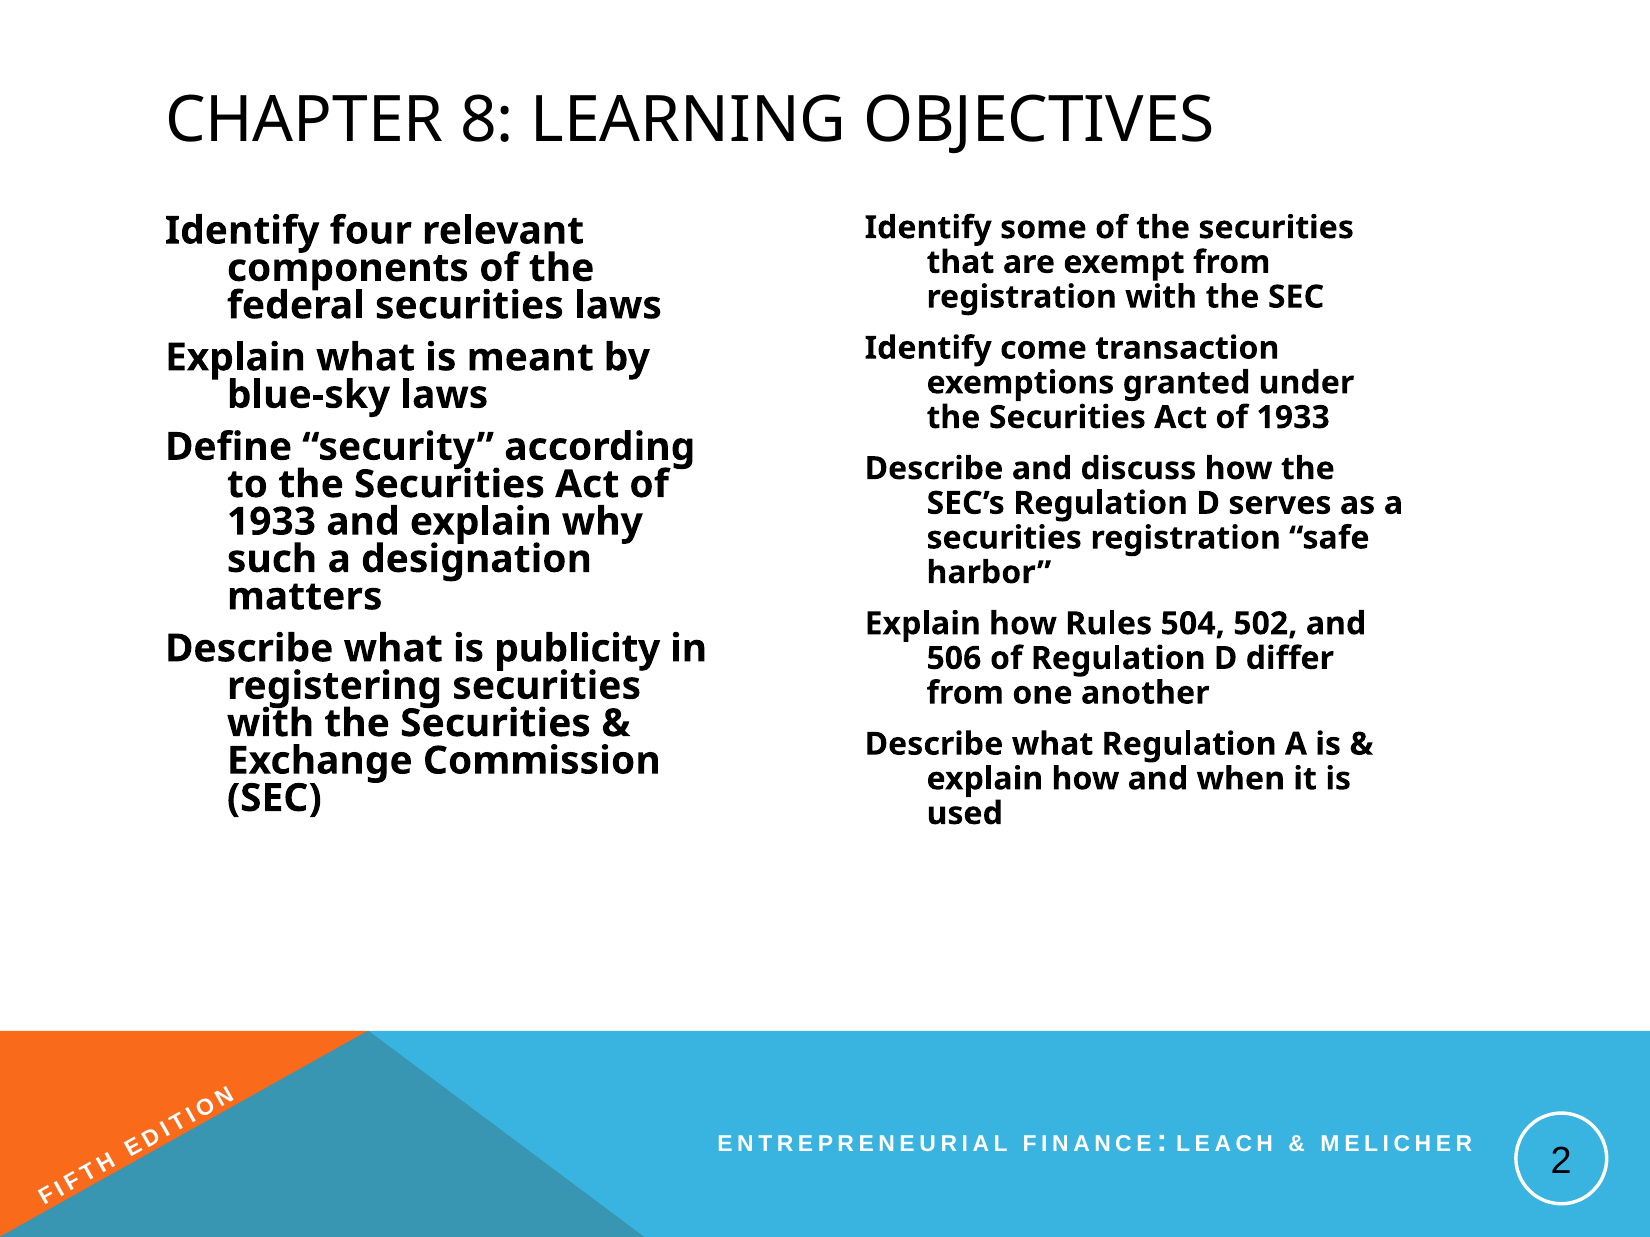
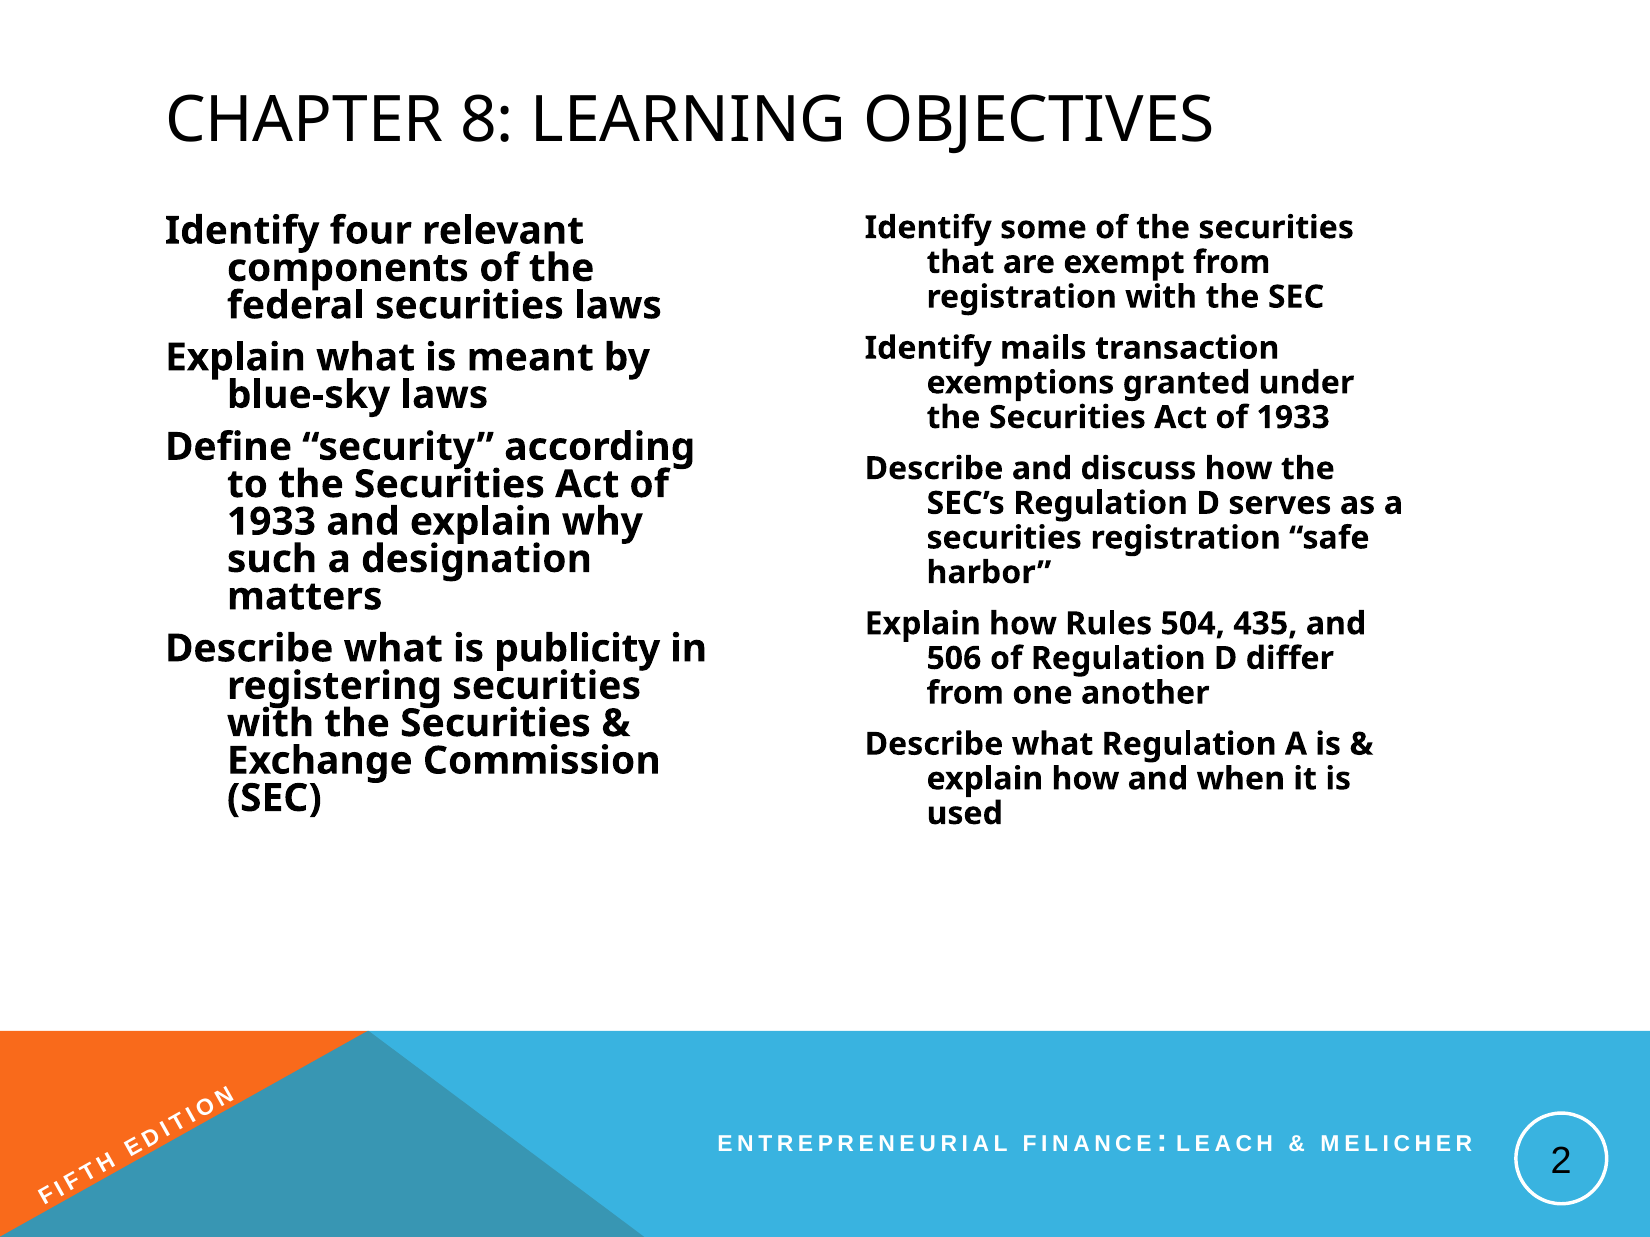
come: come -> mails
502: 502 -> 435
